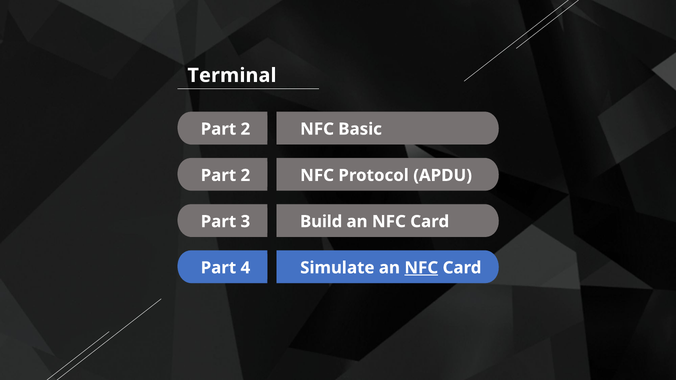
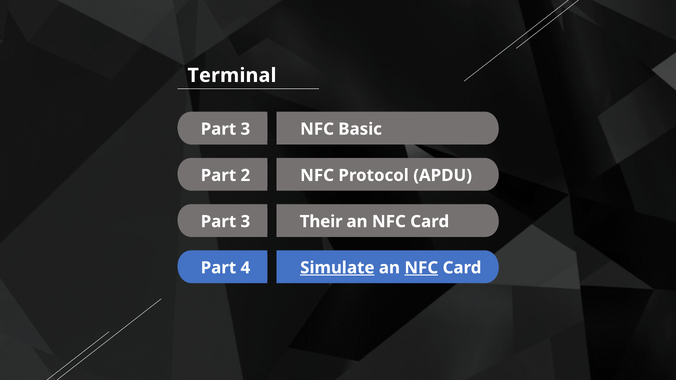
2 at (245, 129): 2 -> 3
Build: Build -> Their
Simulate underline: none -> present
